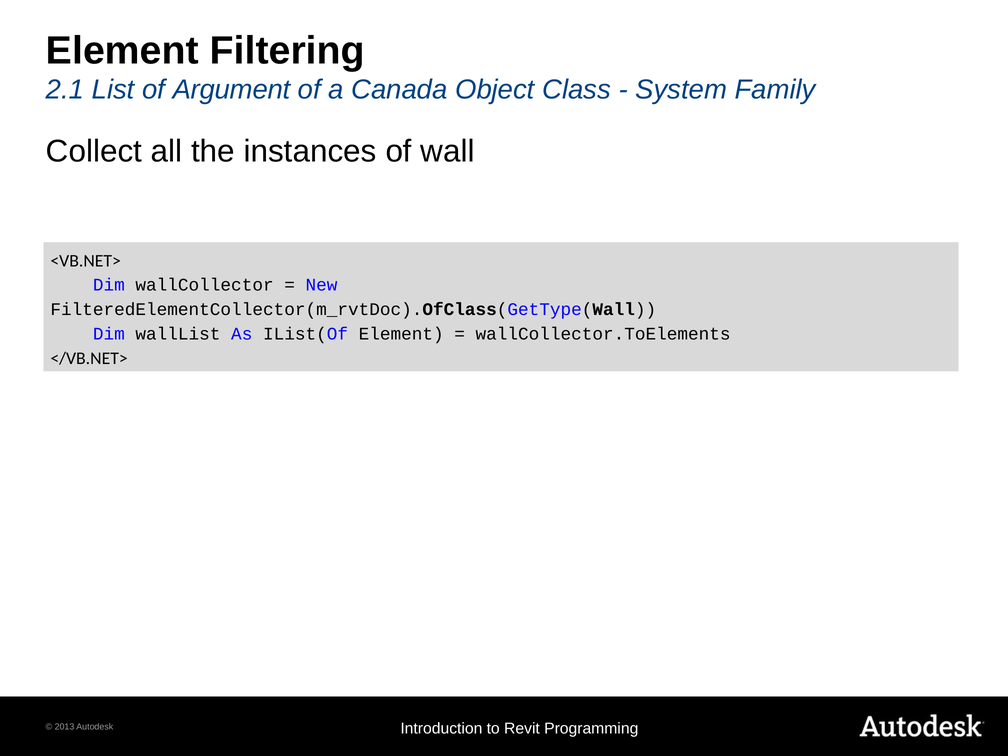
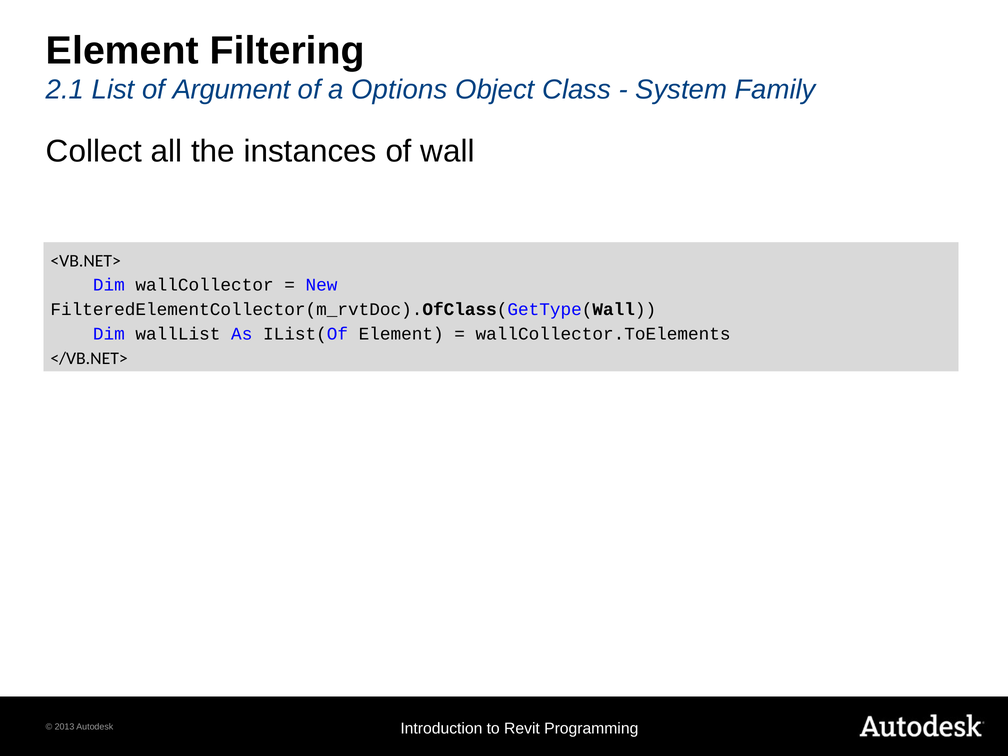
Canada: Canada -> Options
